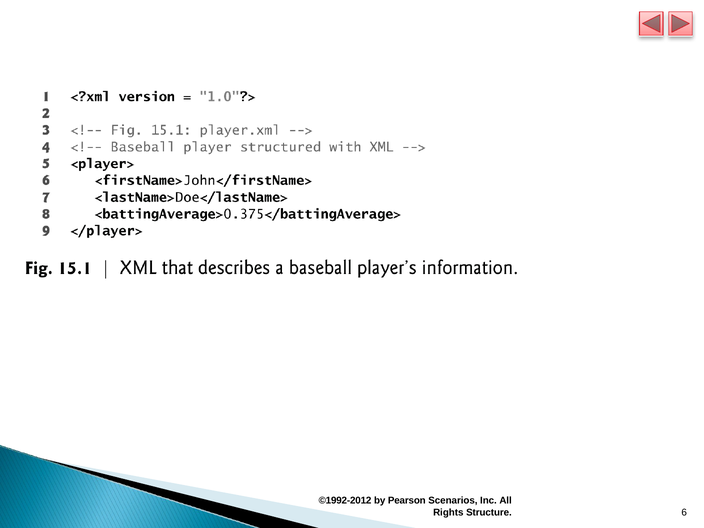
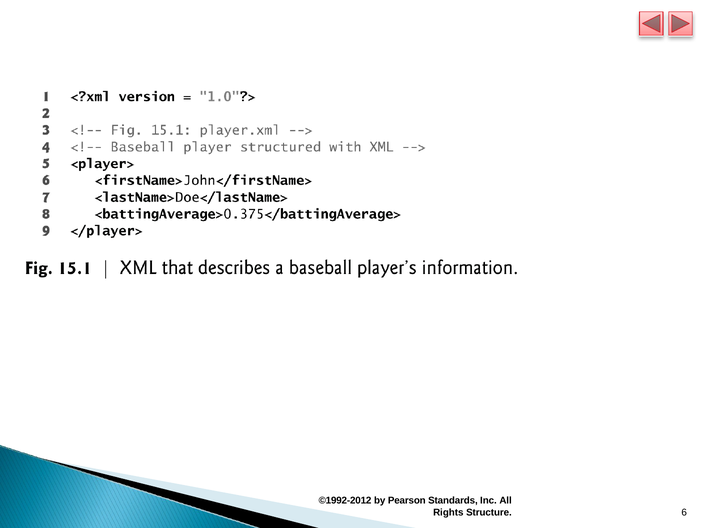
Scenarios: Scenarios -> Standards
